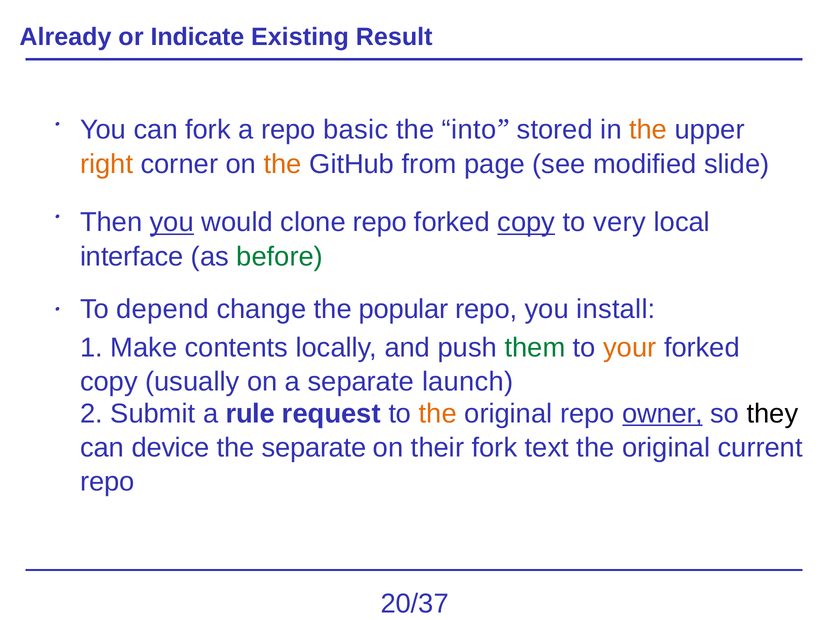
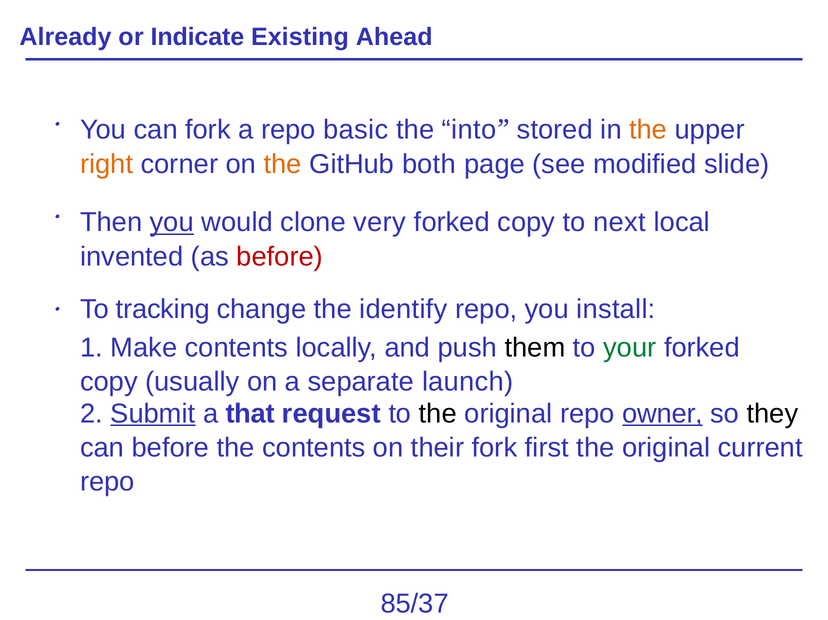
Result: Result -> Ahead
from: from -> both
clone repo: repo -> very
copy at (526, 223) underline: present -> none
very: very -> next
interface: interface -> invented
before at (280, 257) colour: green -> red
depend: depend -> tracking
popular: popular -> identify
them colour: green -> black
your colour: orange -> green
Submit underline: none -> present
rule: rule -> that
the at (438, 414) colour: orange -> black
can device: device -> before
the separate: separate -> contents
text: text -> ﬁrst
20/37: 20/37 -> 85/37
